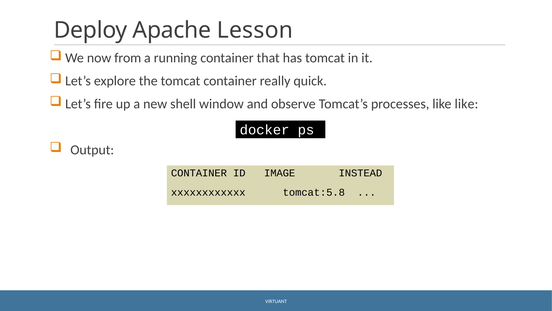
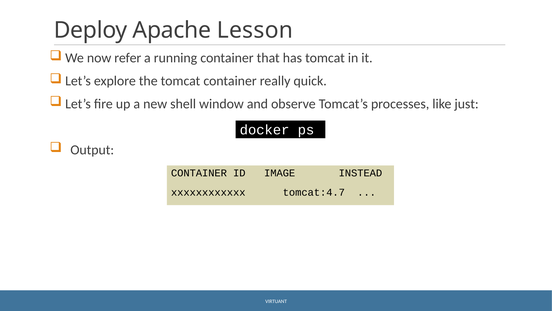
from: from -> refer
like like: like -> just
tomcat:5.8: tomcat:5.8 -> tomcat:4.7
